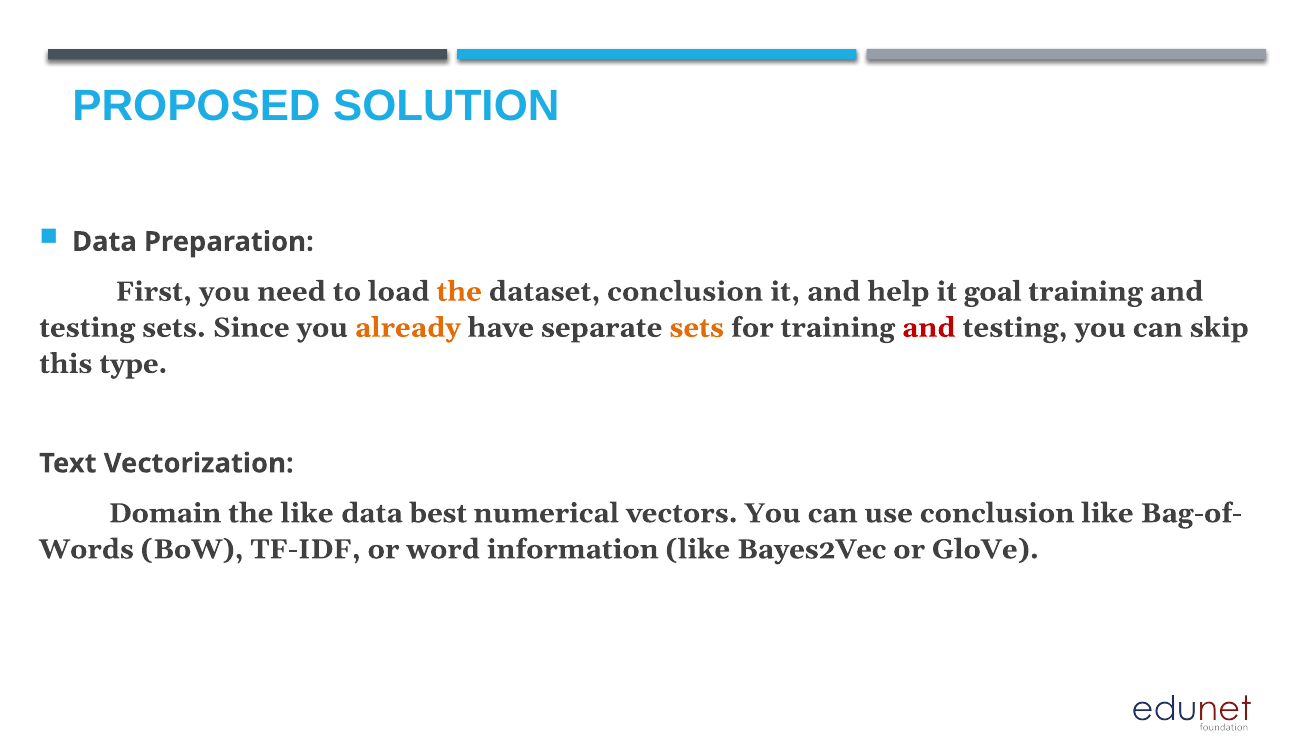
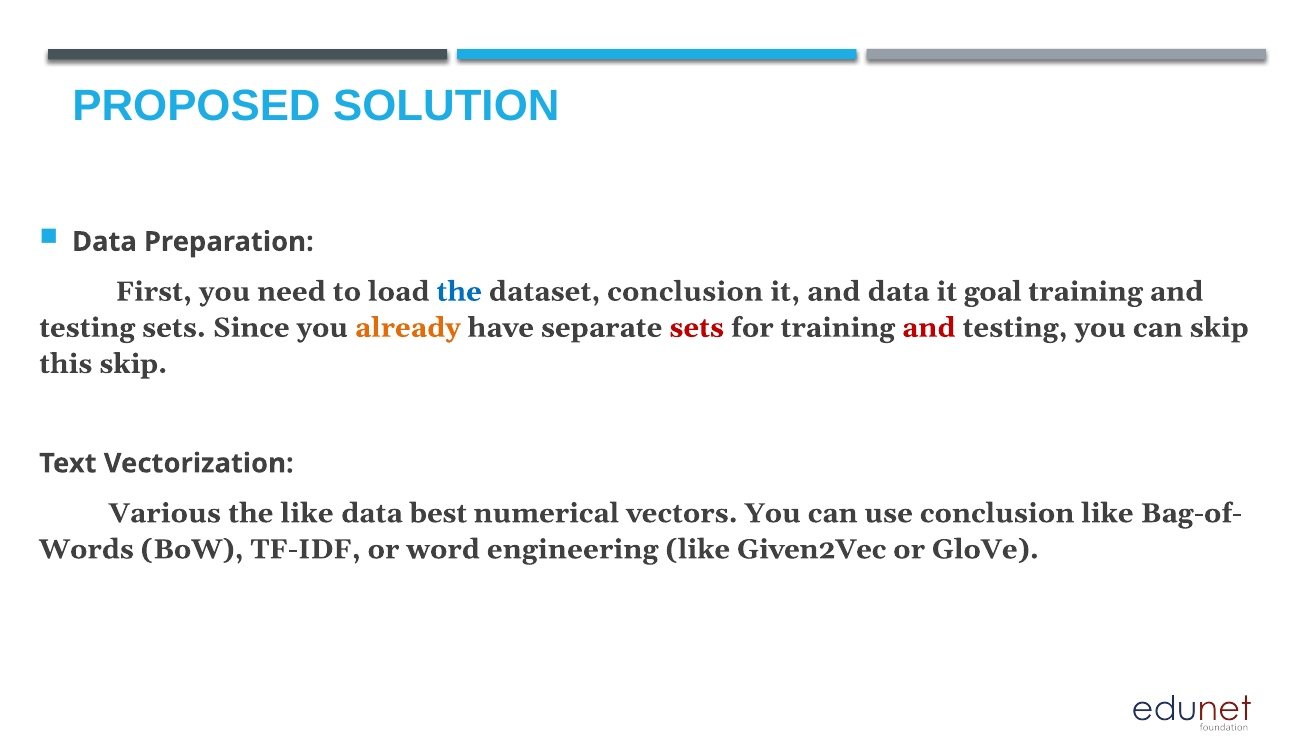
the at (459, 292) colour: orange -> blue
and help: help -> data
sets at (697, 328) colour: orange -> red
this type: type -> skip
Domain: Domain -> Various
information: information -> engineering
Bayes2Vec: Bayes2Vec -> Given2Vec
